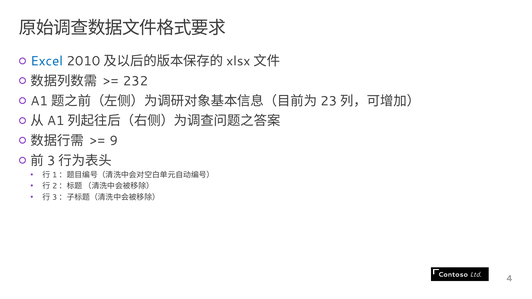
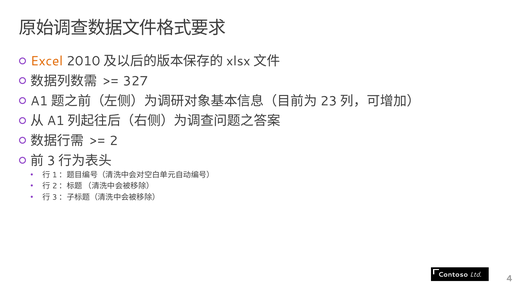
Excel colour: blue -> orange
232: 232 -> 327
9: 9 -> 2
